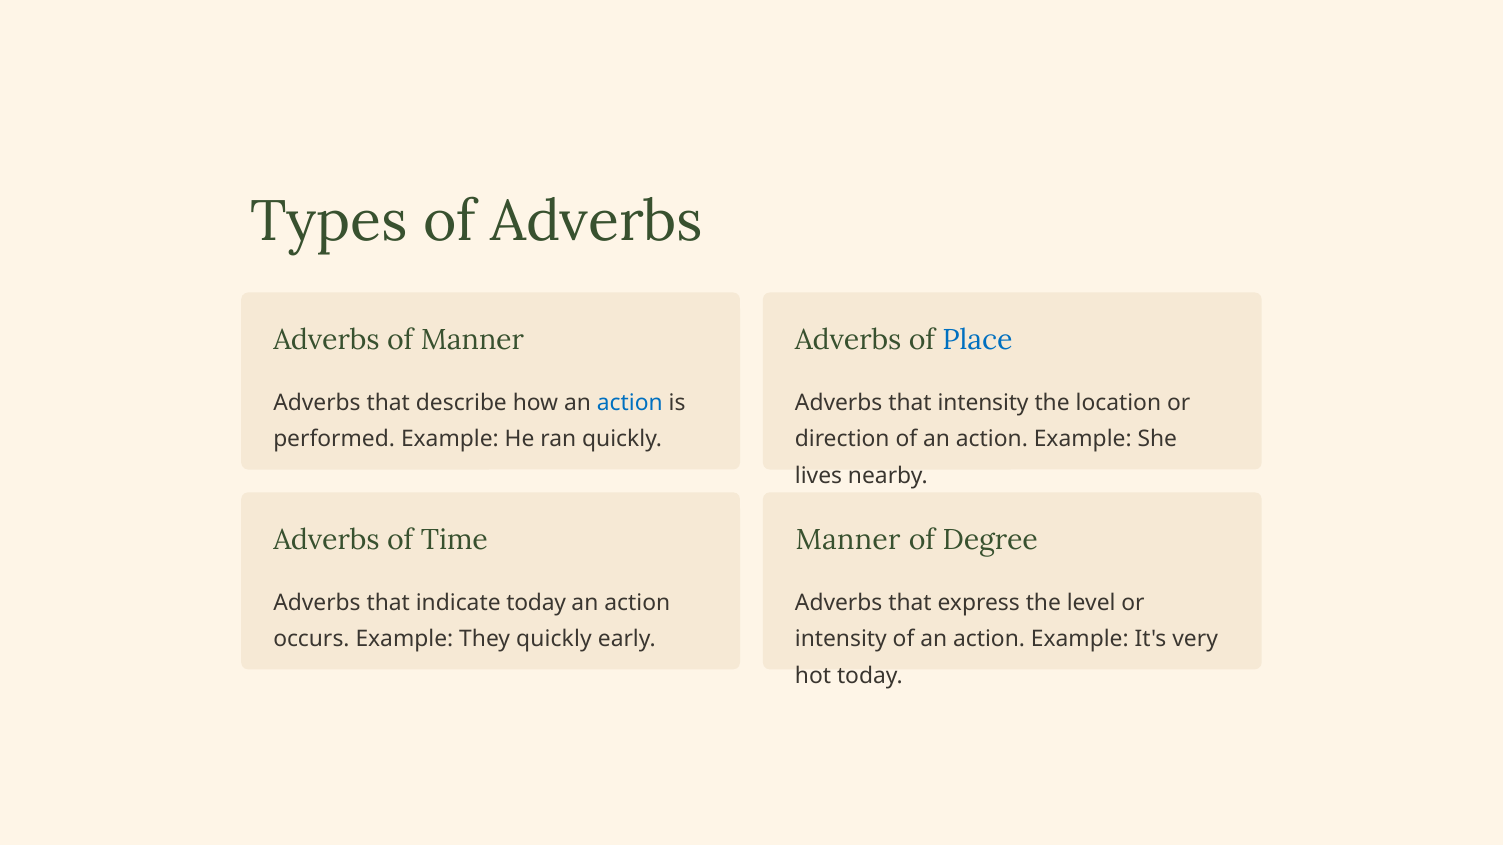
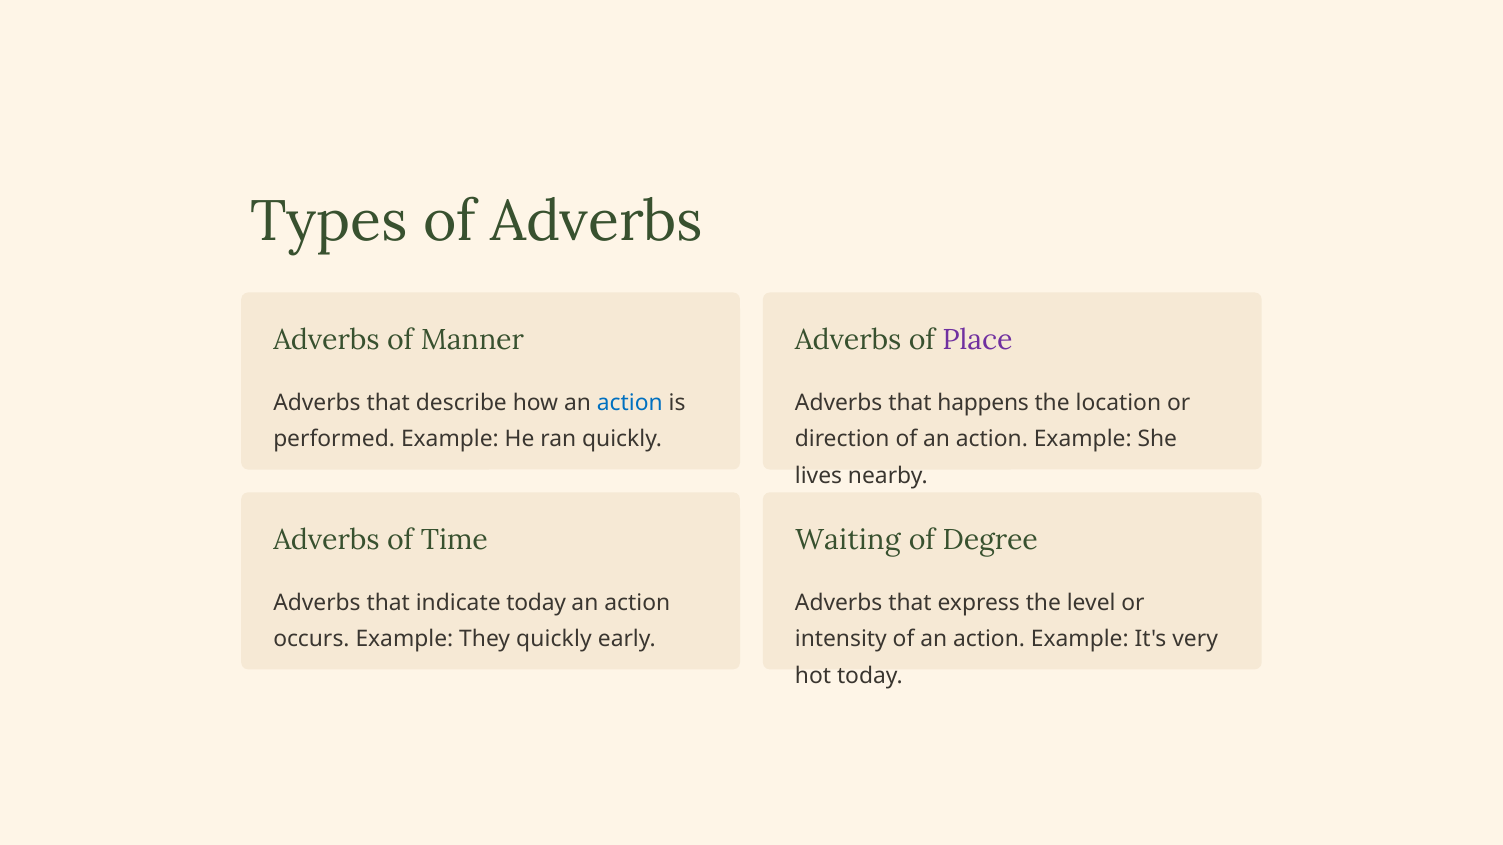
Place colour: blue -> purple
that intensity: intensity -> happens
Manner at (848, 541): Manner -> Waiting
